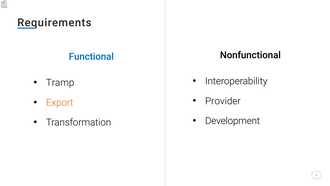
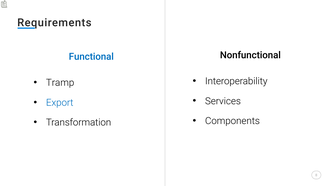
Provider: Provider -> Services
Export colour: orange -> blue
Development: Development -> Components
